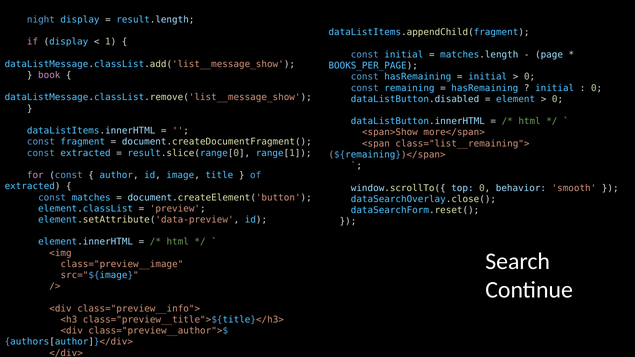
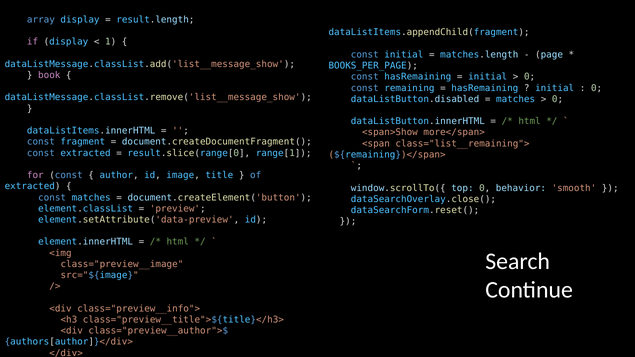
night: night -> array
element at (516, 99): element -> matches
